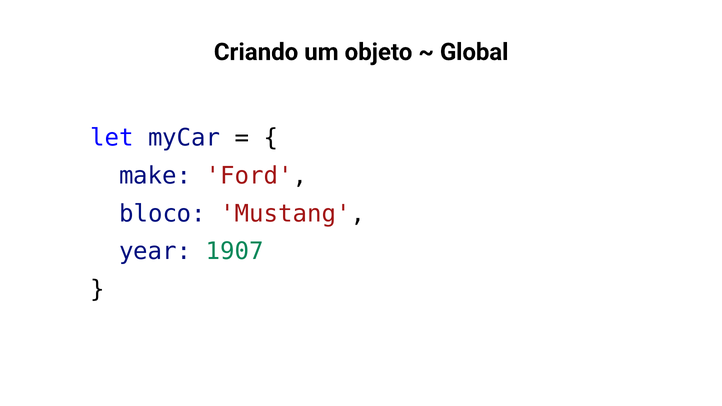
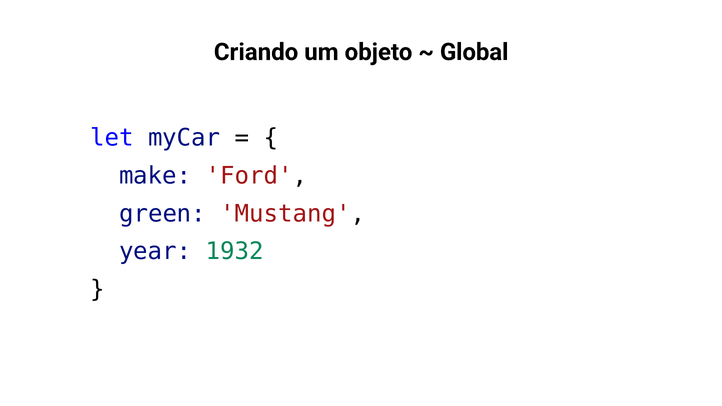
bloco: bloco -> green
1907: 1907 -> 1932
